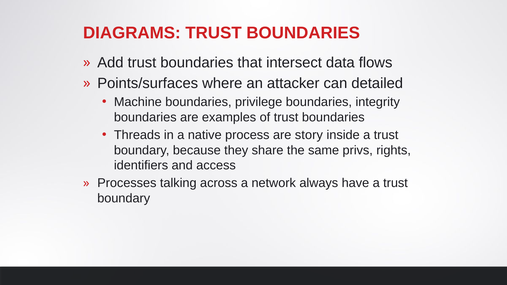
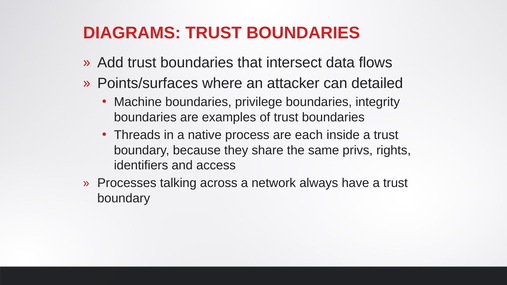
story: story -> each
